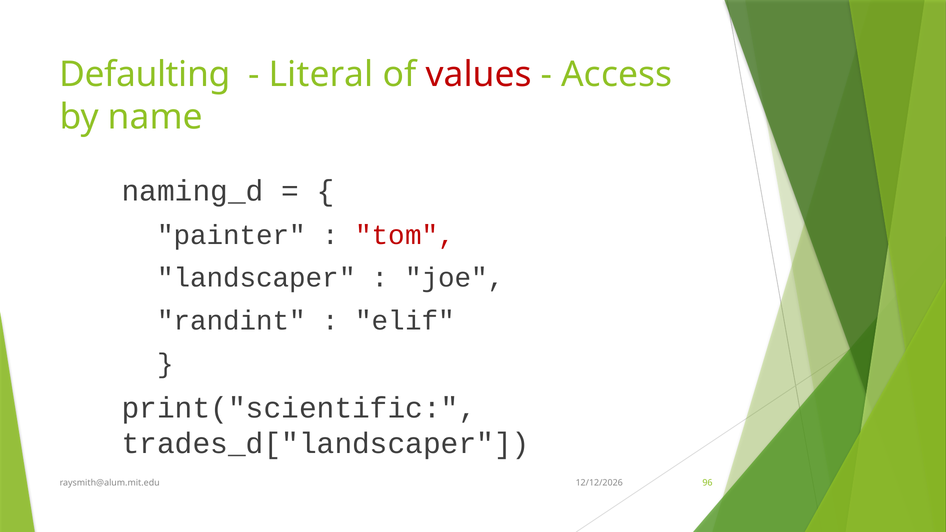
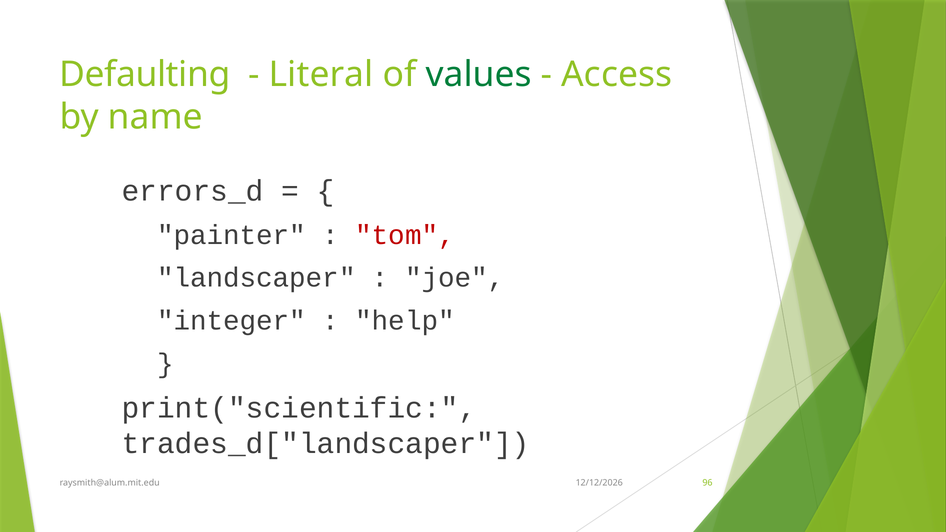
values colour: red -> green
naming_d: naming_d -> errors_d
randint: randint -> integer
elif: elif -> help
